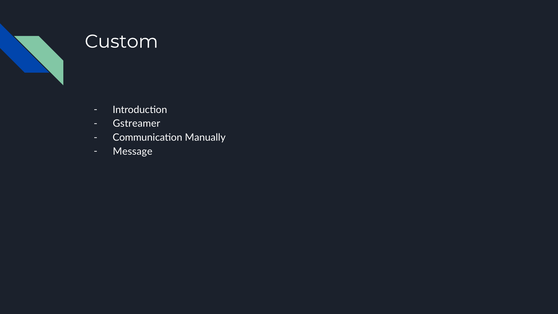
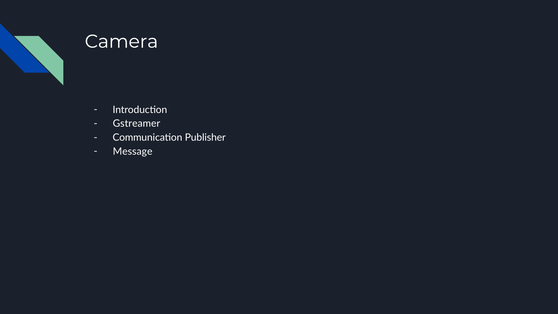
Custom: Custom -> Camera
Manually: Manually -> Publisher
